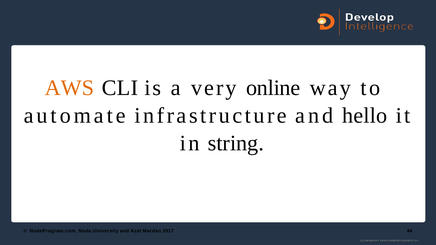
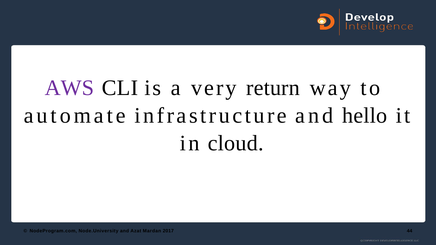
AWS colour: orange -> purple
online: online -> return
string: string -> cloud
